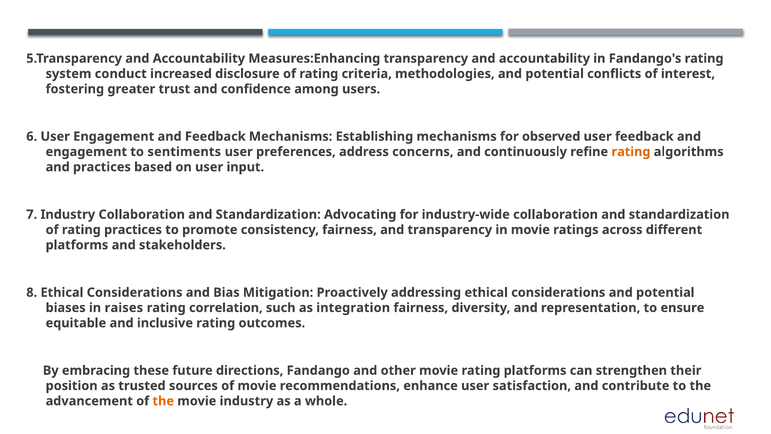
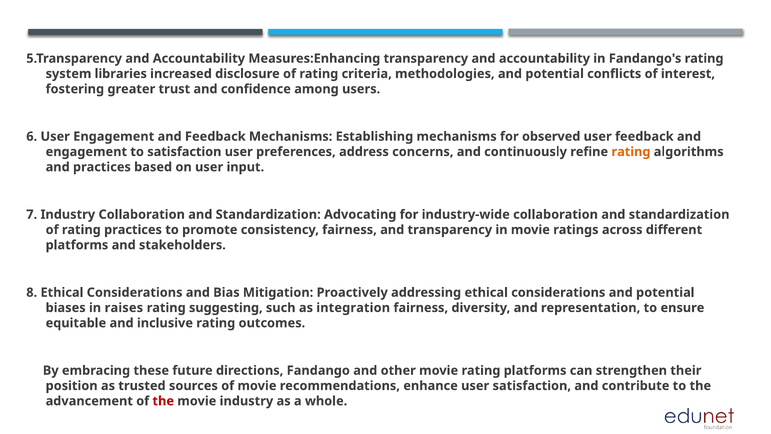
conduct: conduct -> libraries
to sentiments: sentiments -> satisfaction
correlation: correlation -> suggesting
the at (163, 401) colour: orange -> red
